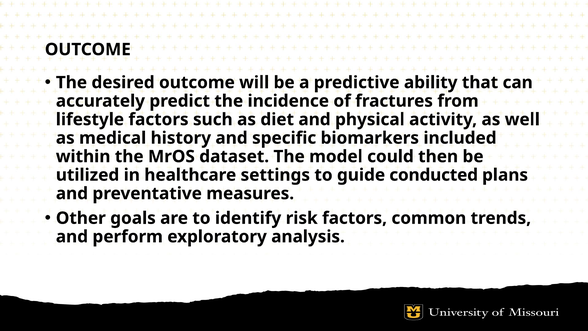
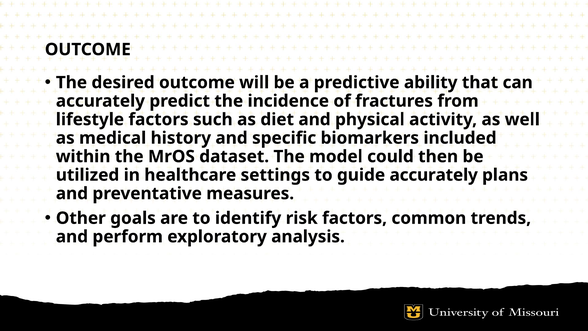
guide conducted: conducted -> accurately
